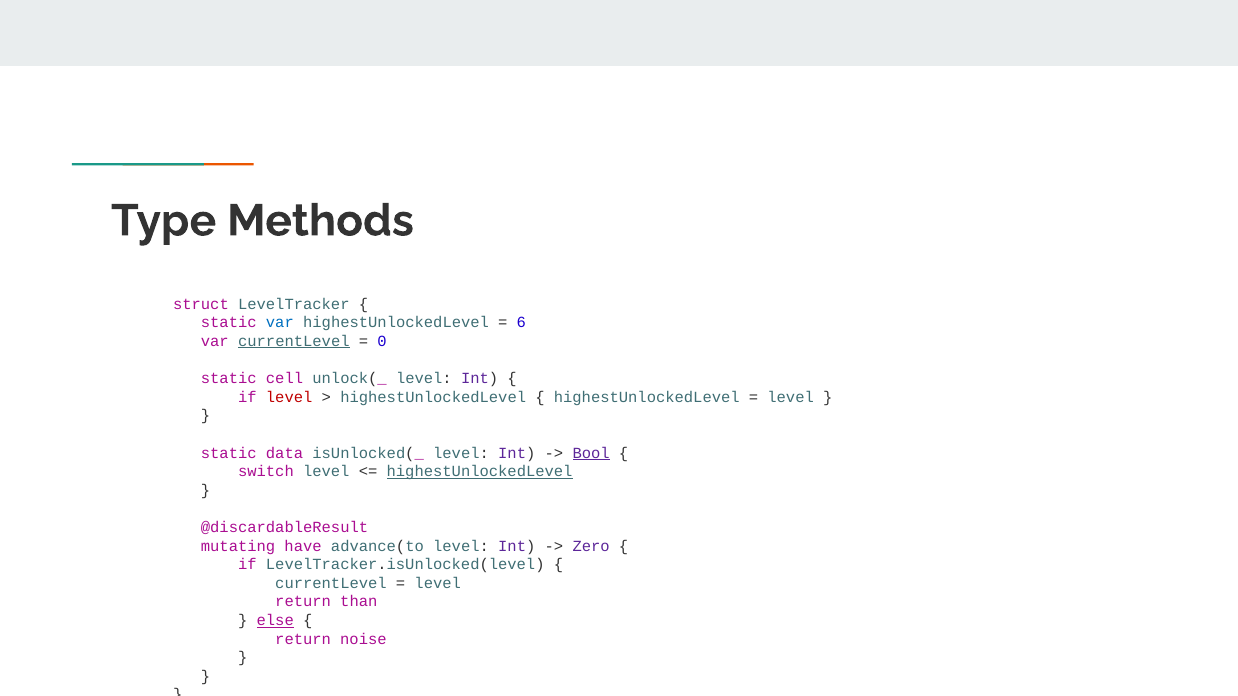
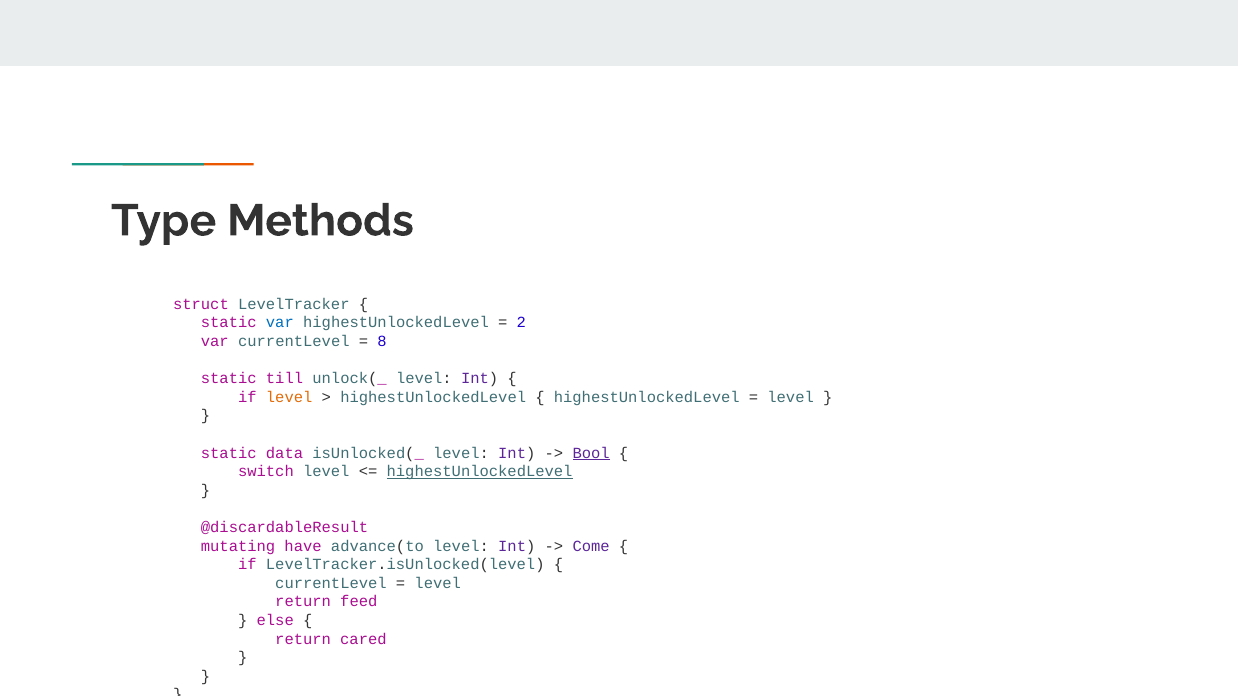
6: 6 -> 2
currentLevel at (294, 341) underline: present -> none
0: 0 -> 8
cell: cell -> till
level at (289, 397) colour: red -> orange
Zero: Zero -> Come
than: than -> feed
else underline: present -> none
noise: noise -> cared
